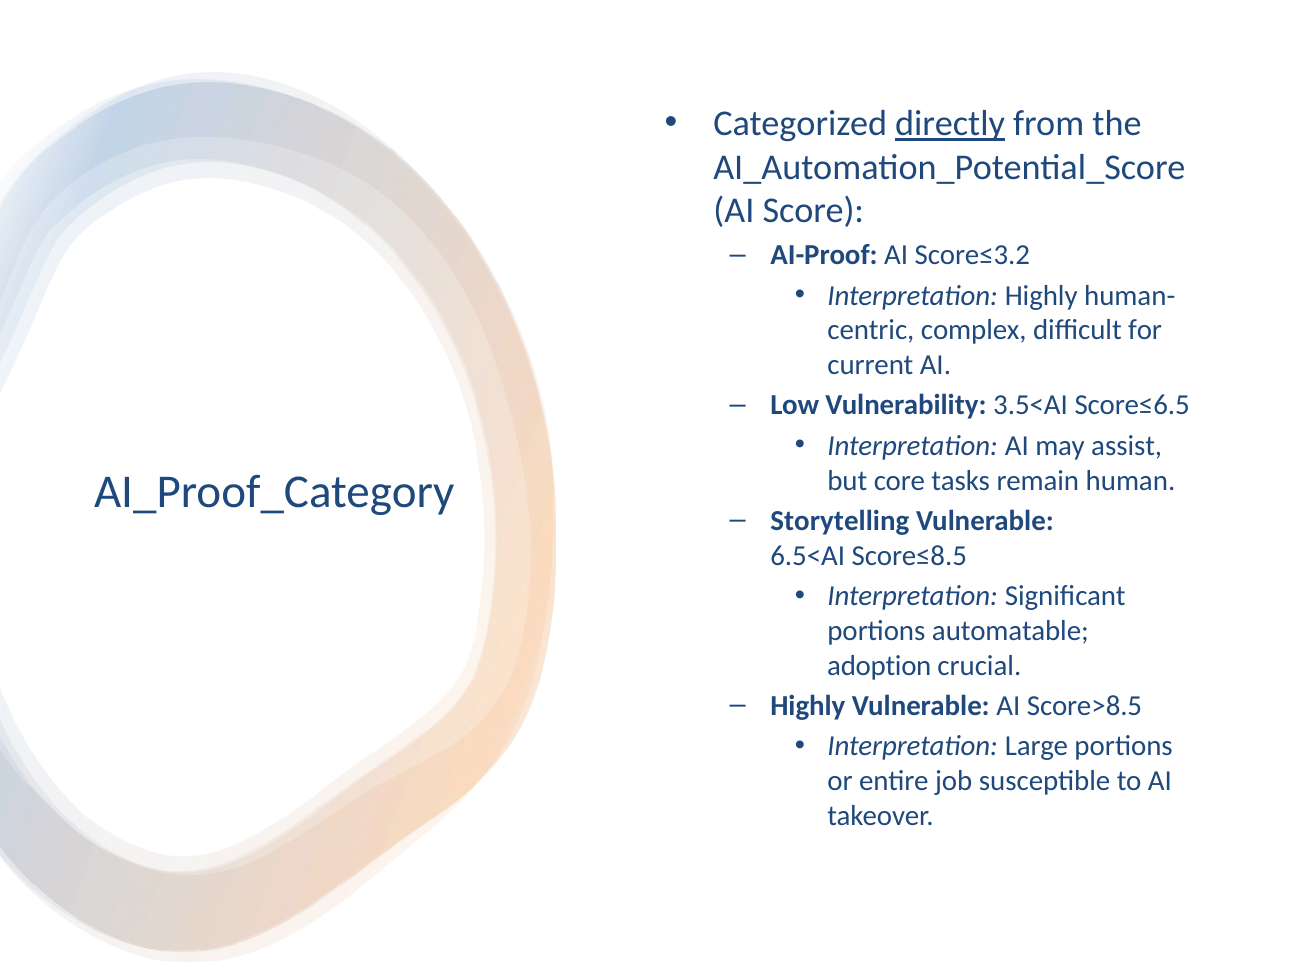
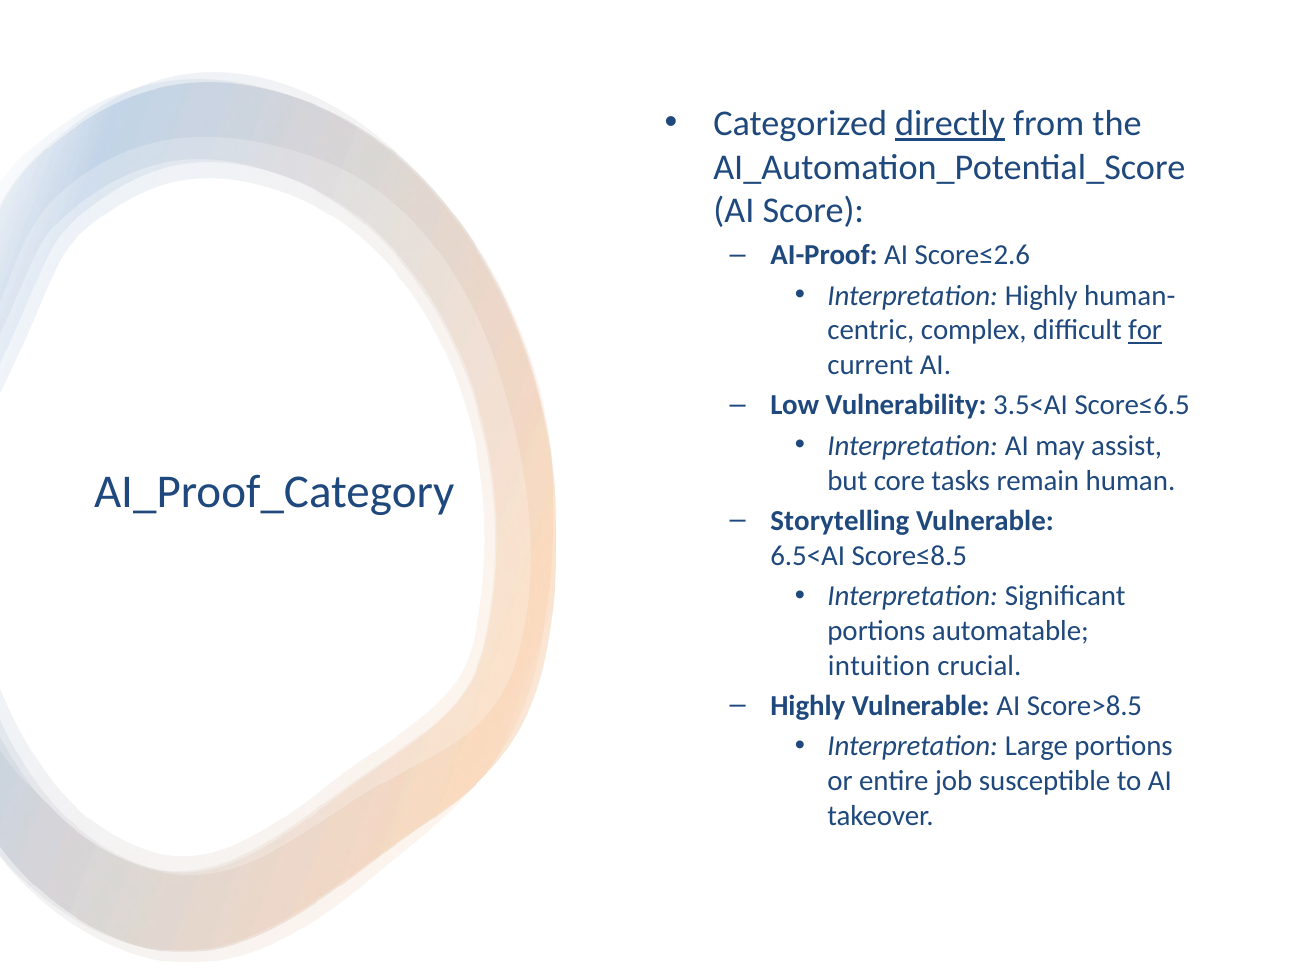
Score≤3.2: Score≤3.2 -> Score≤2.6
for underline: none -> present
adoption: adoption -> intuition
